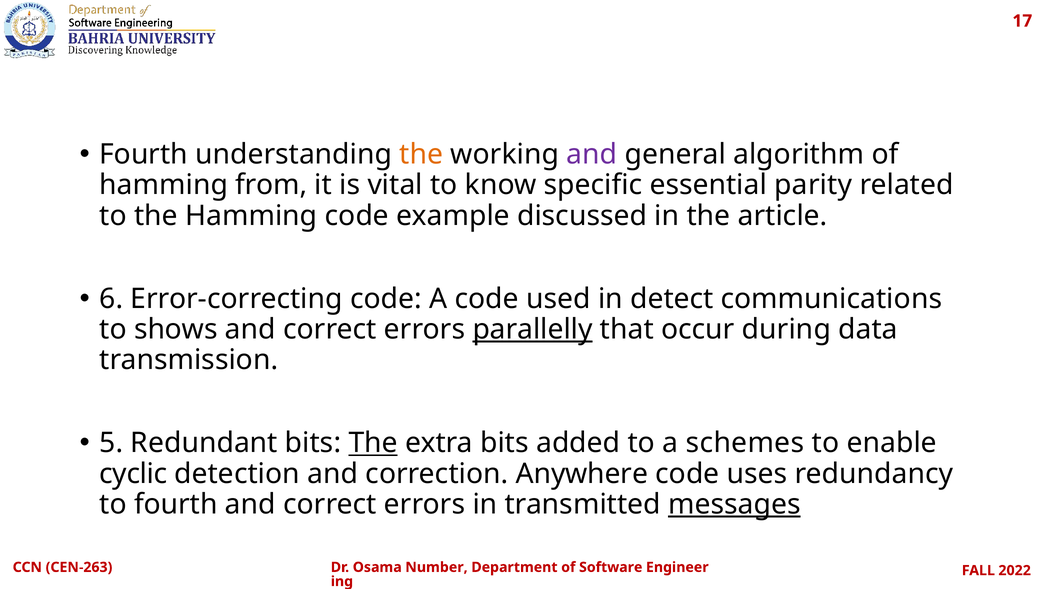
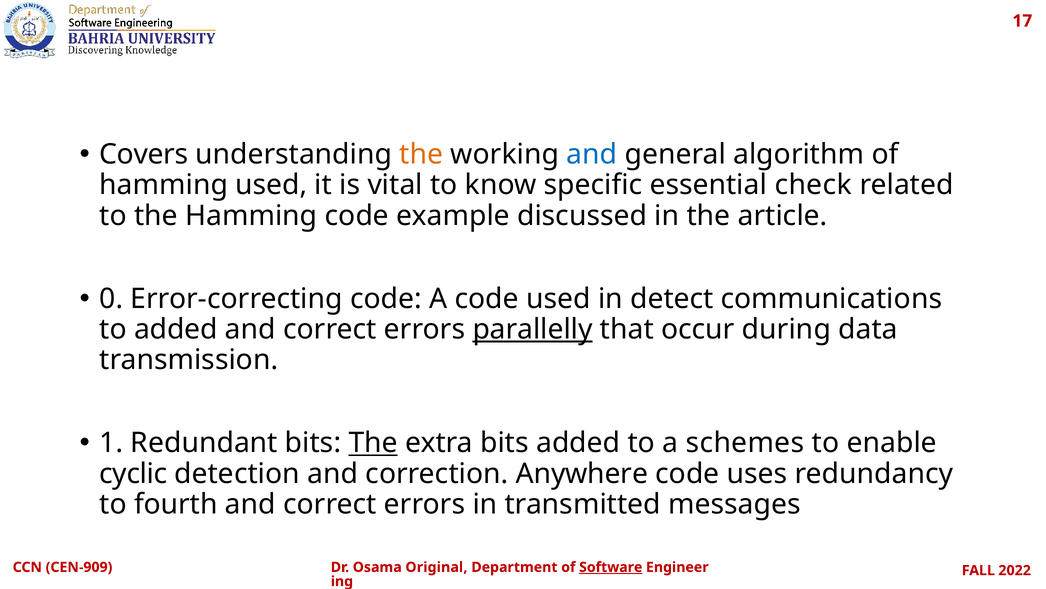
Fourth at (144, 154): Fourth -> Covers
and at (592, 154) colour: purple -> blue
hamming from: from -> used
parity: parity -> check
6: 6 -> 0
to shows: shows -> added
5: 5 -> 1
messages underline: present -> none
CEN-263: CEN-263 -> CEN-909
Number: Number -> Original
Software underline: none -> present
